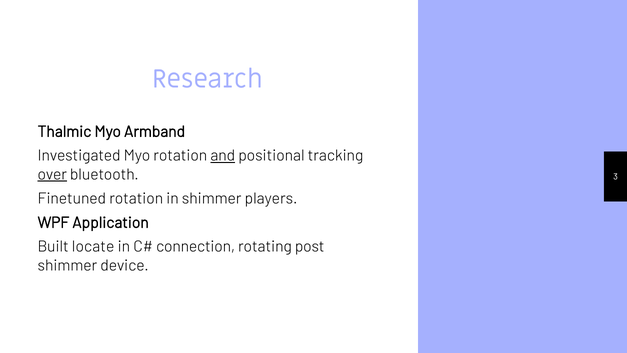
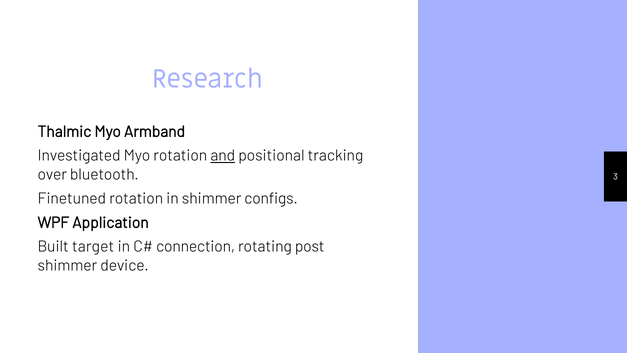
over underline: present -> none
players: players -> configs
locate: locate -> target
